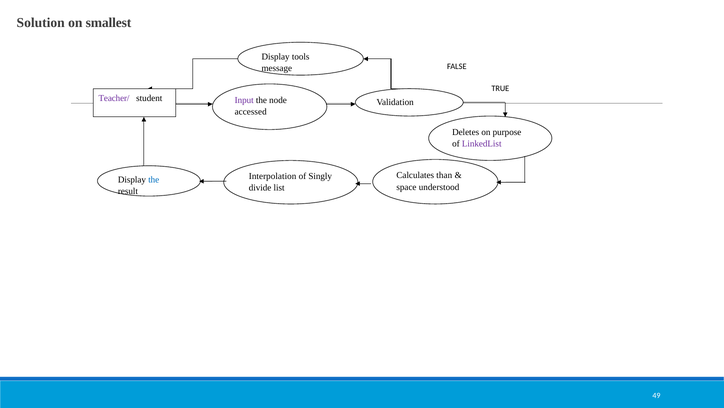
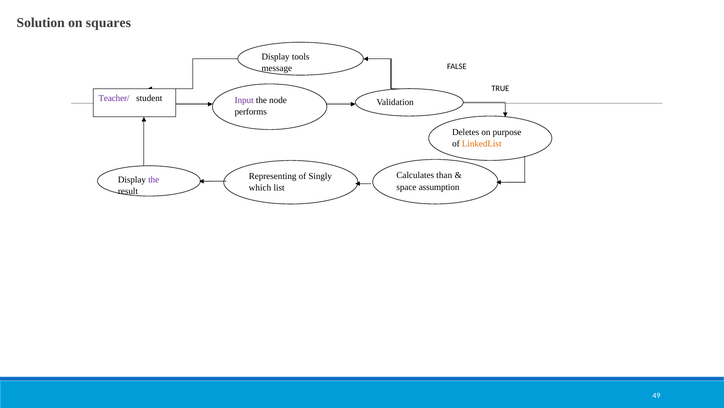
smallest: smallest -> squares
accessed: accessed -> performs
LinkedList colour: purple -> orange
Interpolation: Interpolation -> Representing
the at (154, 179) colour: blue -> purple
understood: understood -> assumption
divide: divide -> which
